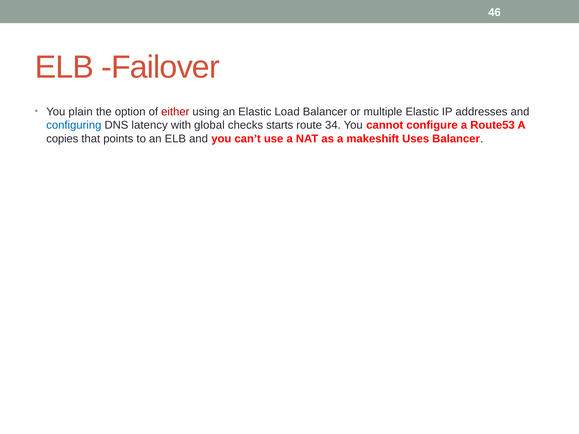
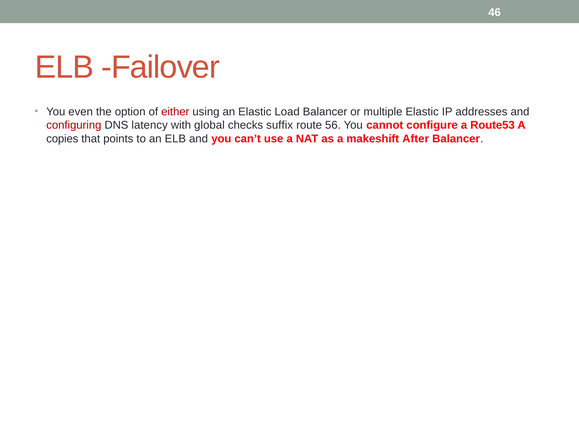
plain: plain -> even
configuring colour: blue -> red
starts: starts -> suffix
34: 34 -> 56
Uses: Uses -> After
